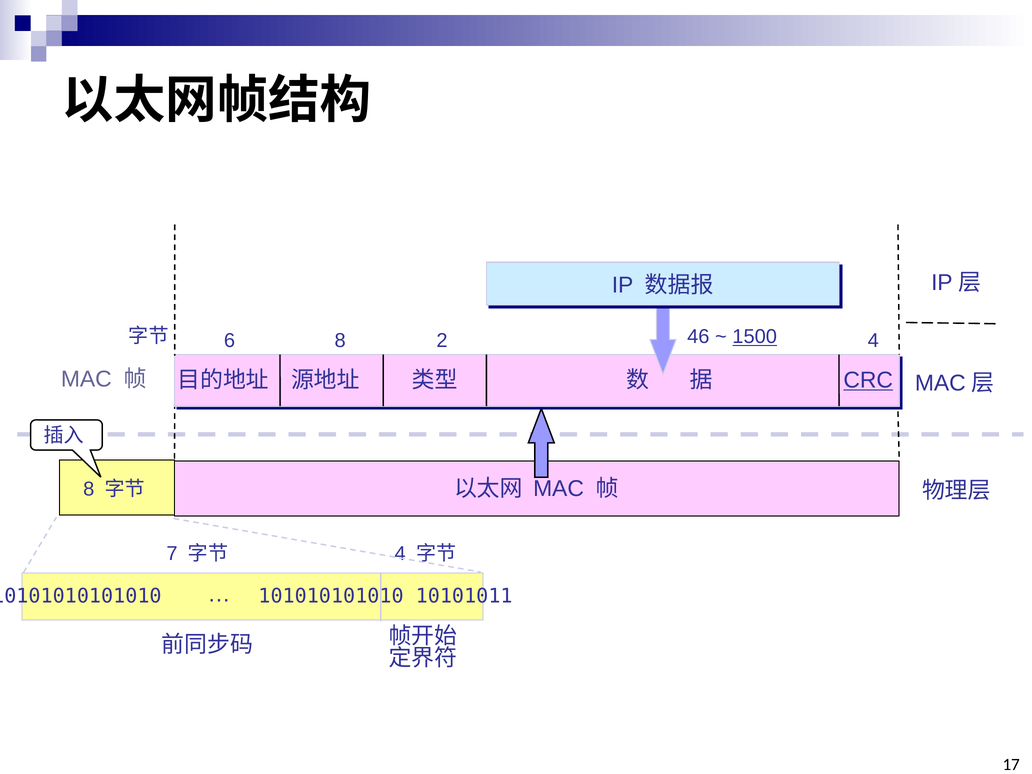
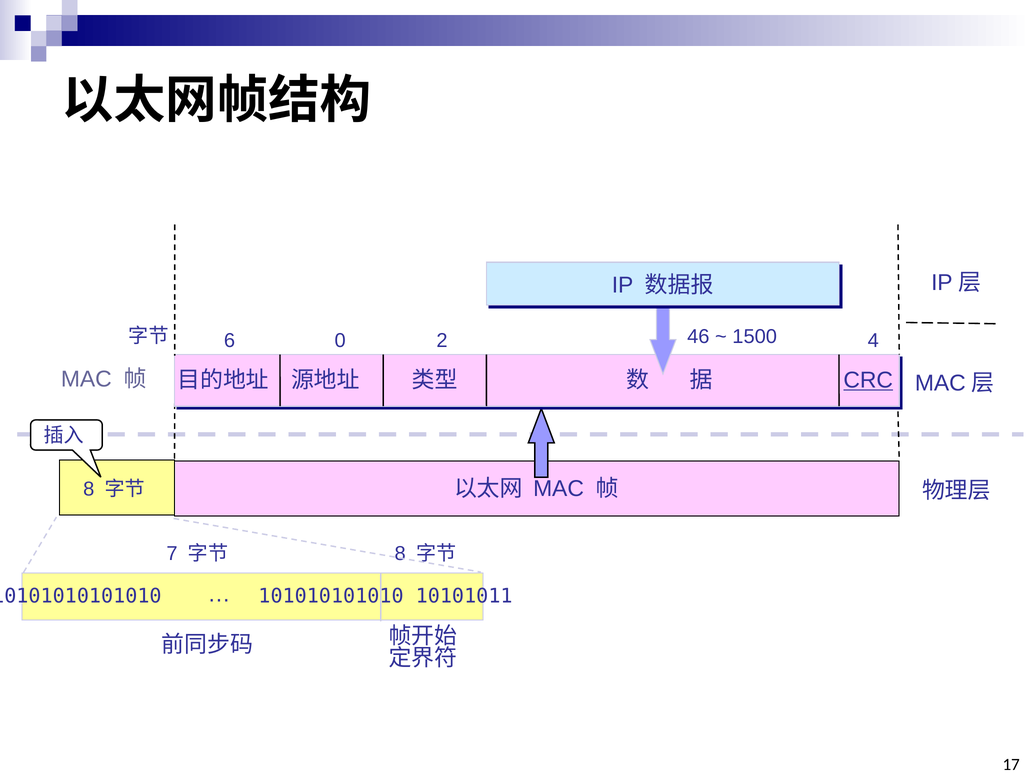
1500 underline: present -> none
6 8: 8 -> 0
4 at (400, 553): 4 -> 8
